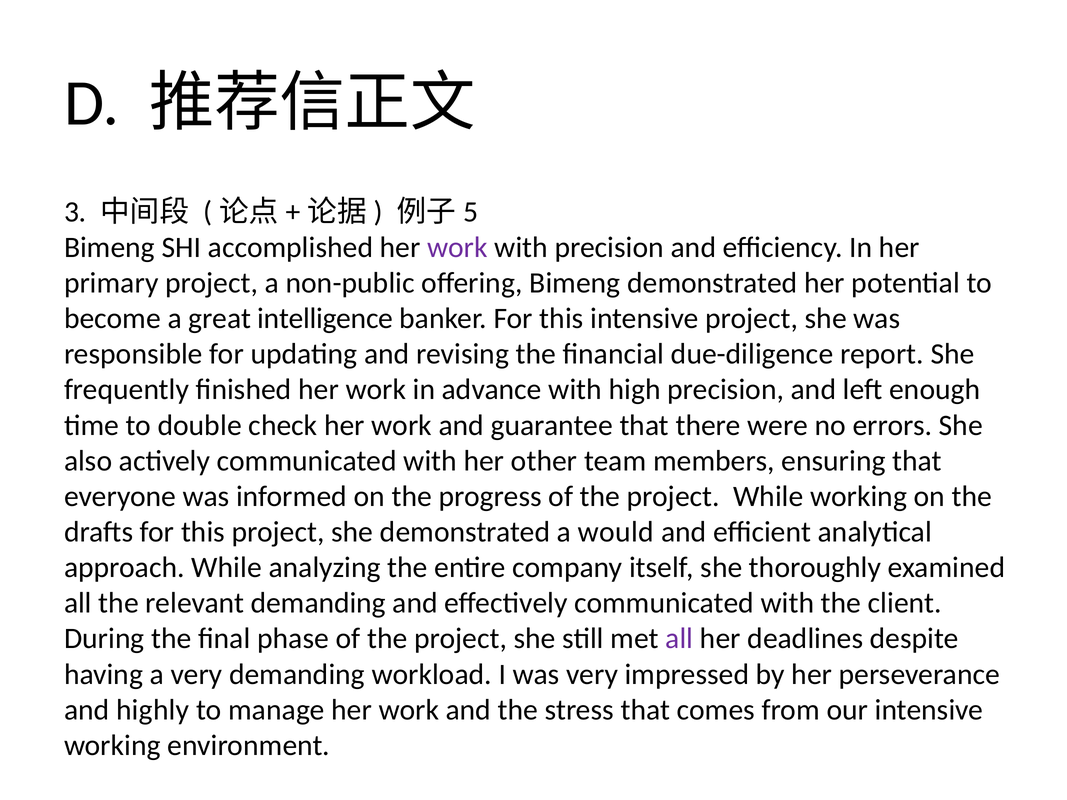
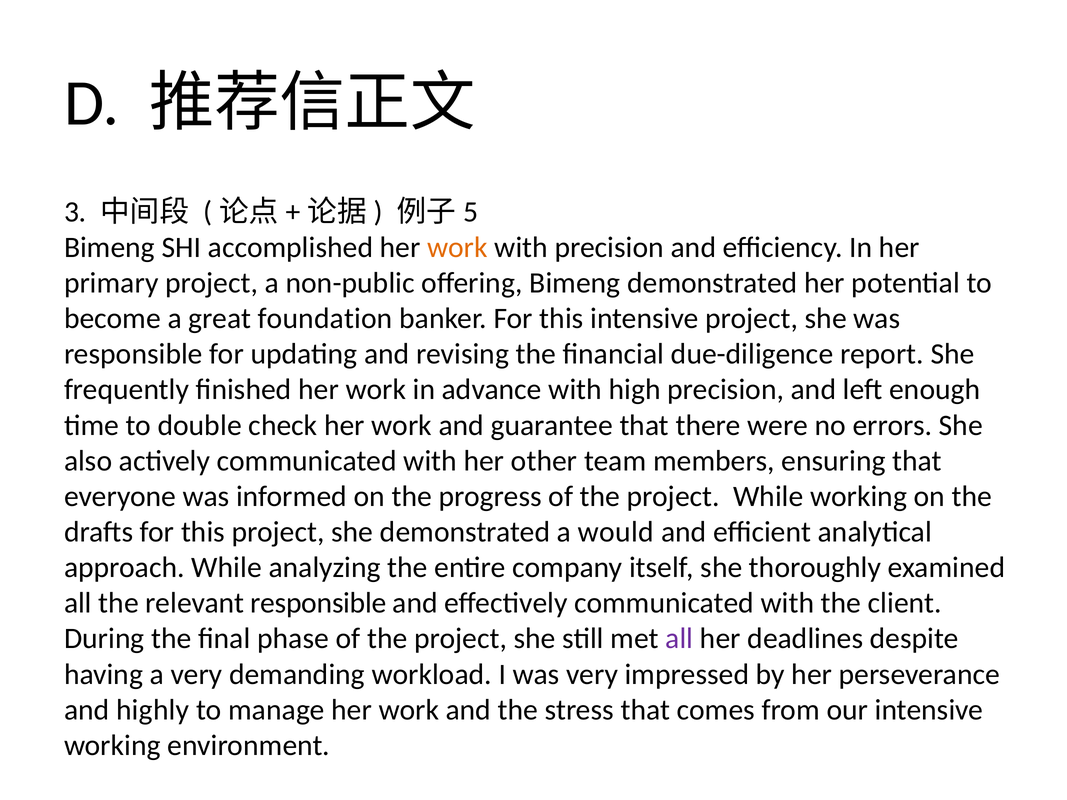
work at (457, 248) colour: purple -> orange
intelligence: intelligence -> foundation
relevant demanding: demanding -> responsible
